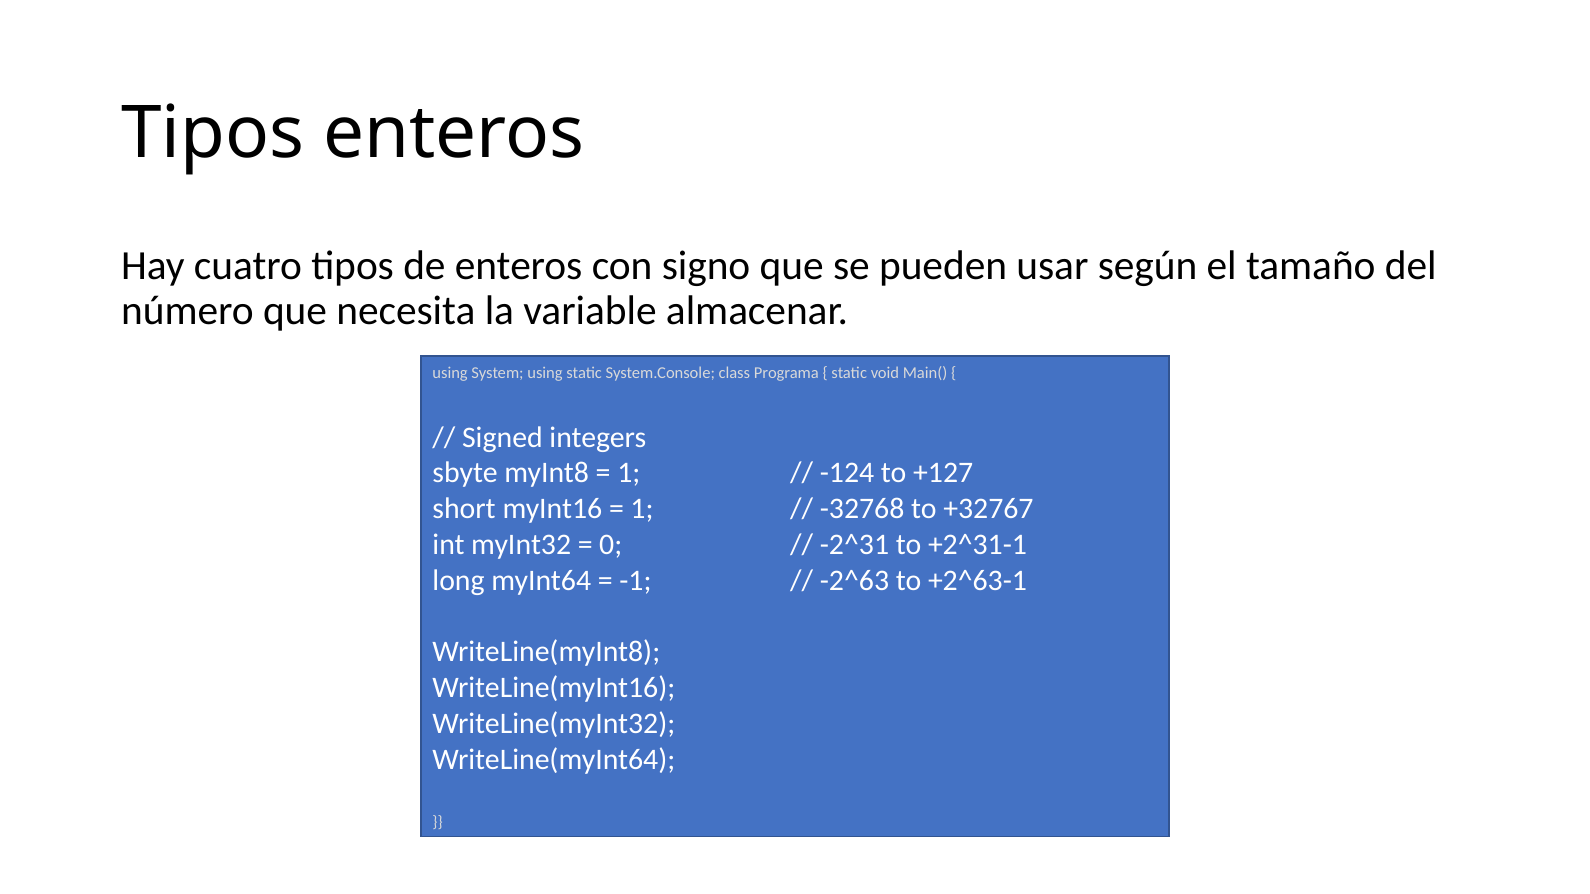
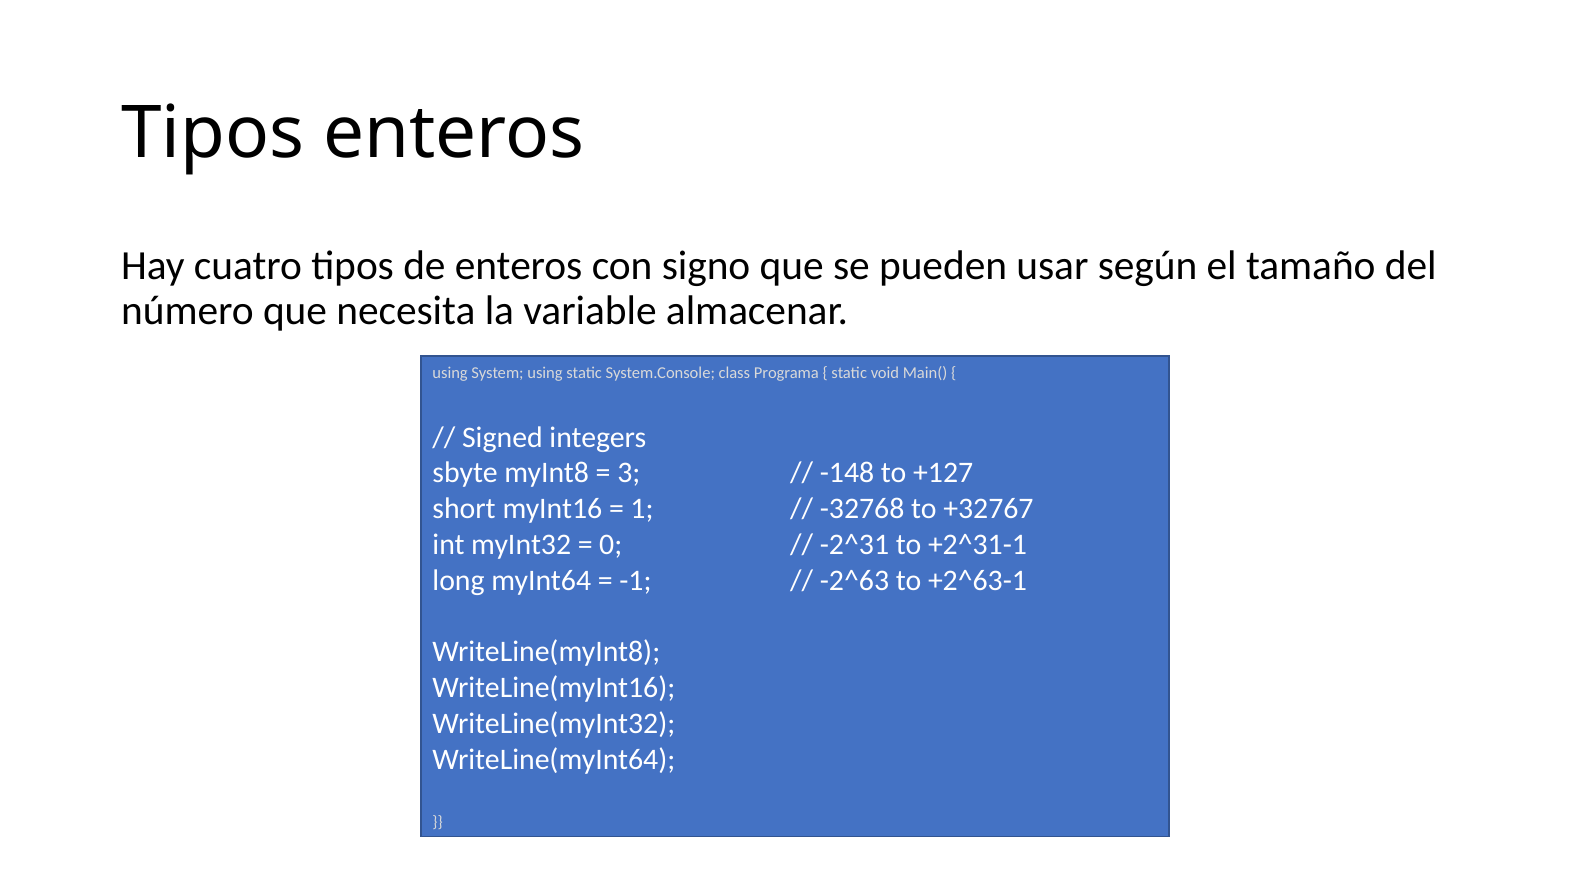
1 at (629, 473): 1 -> 3
-124: -124 -> -148
